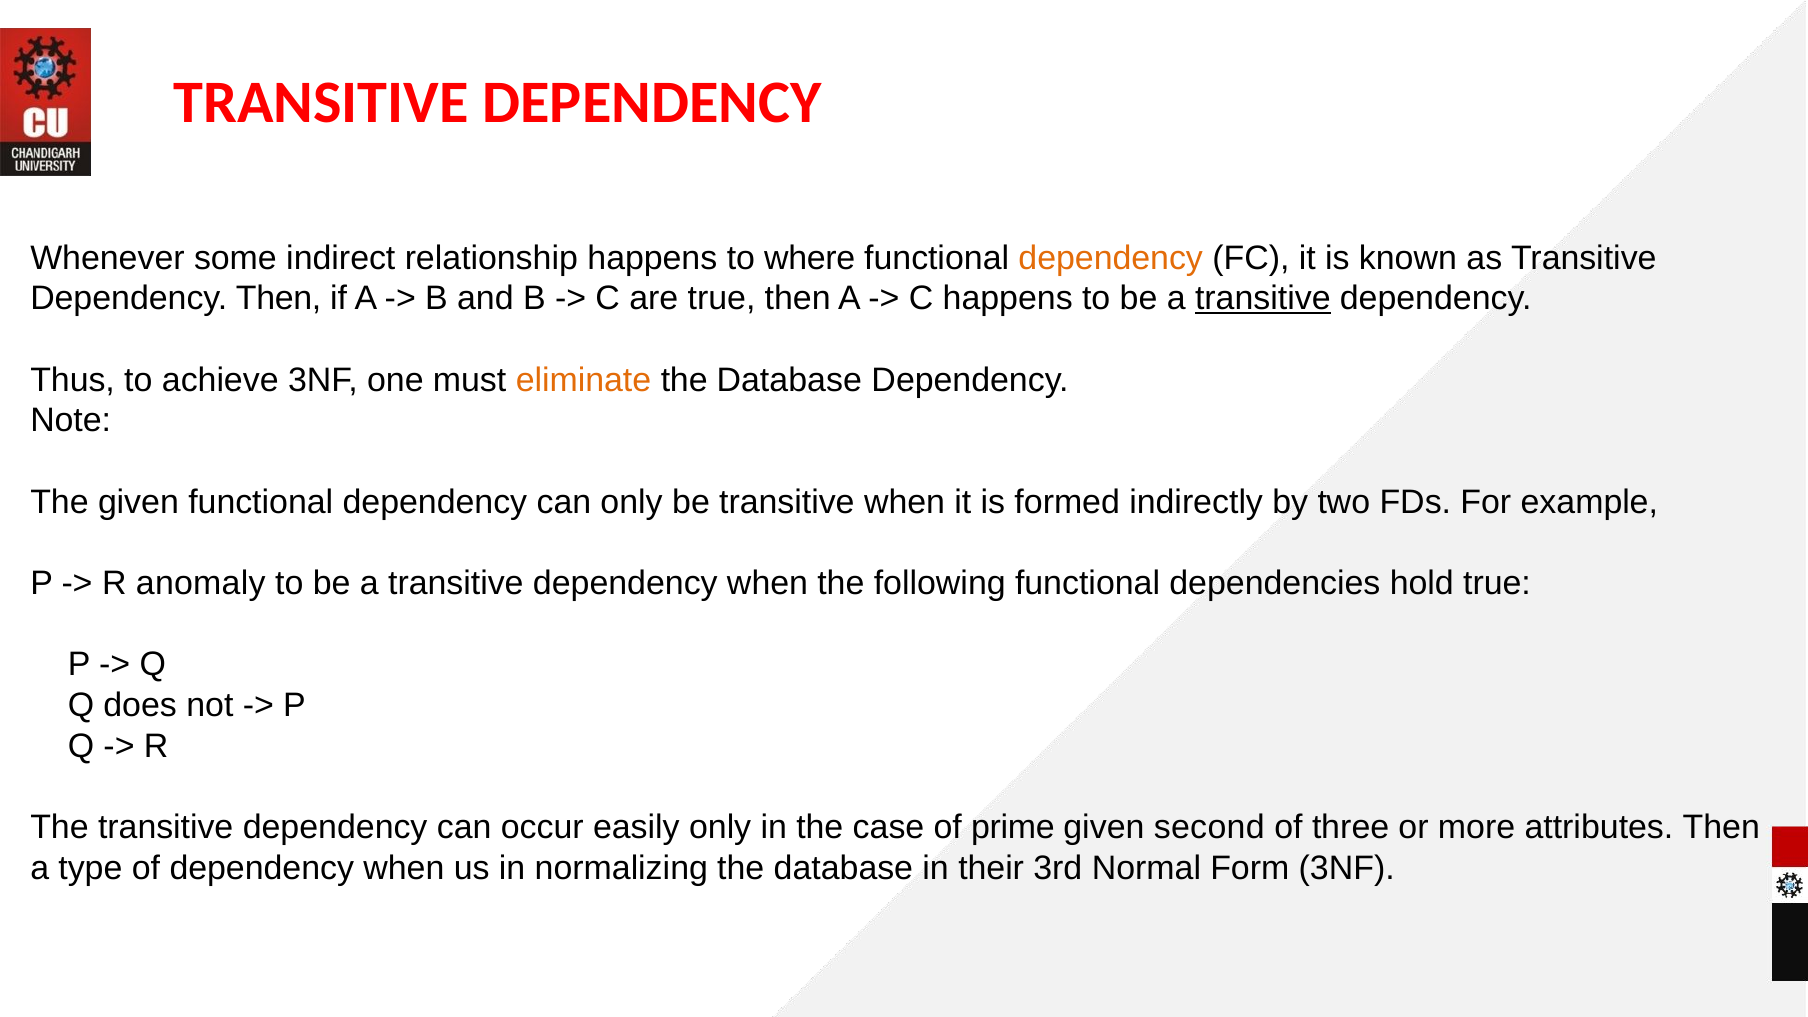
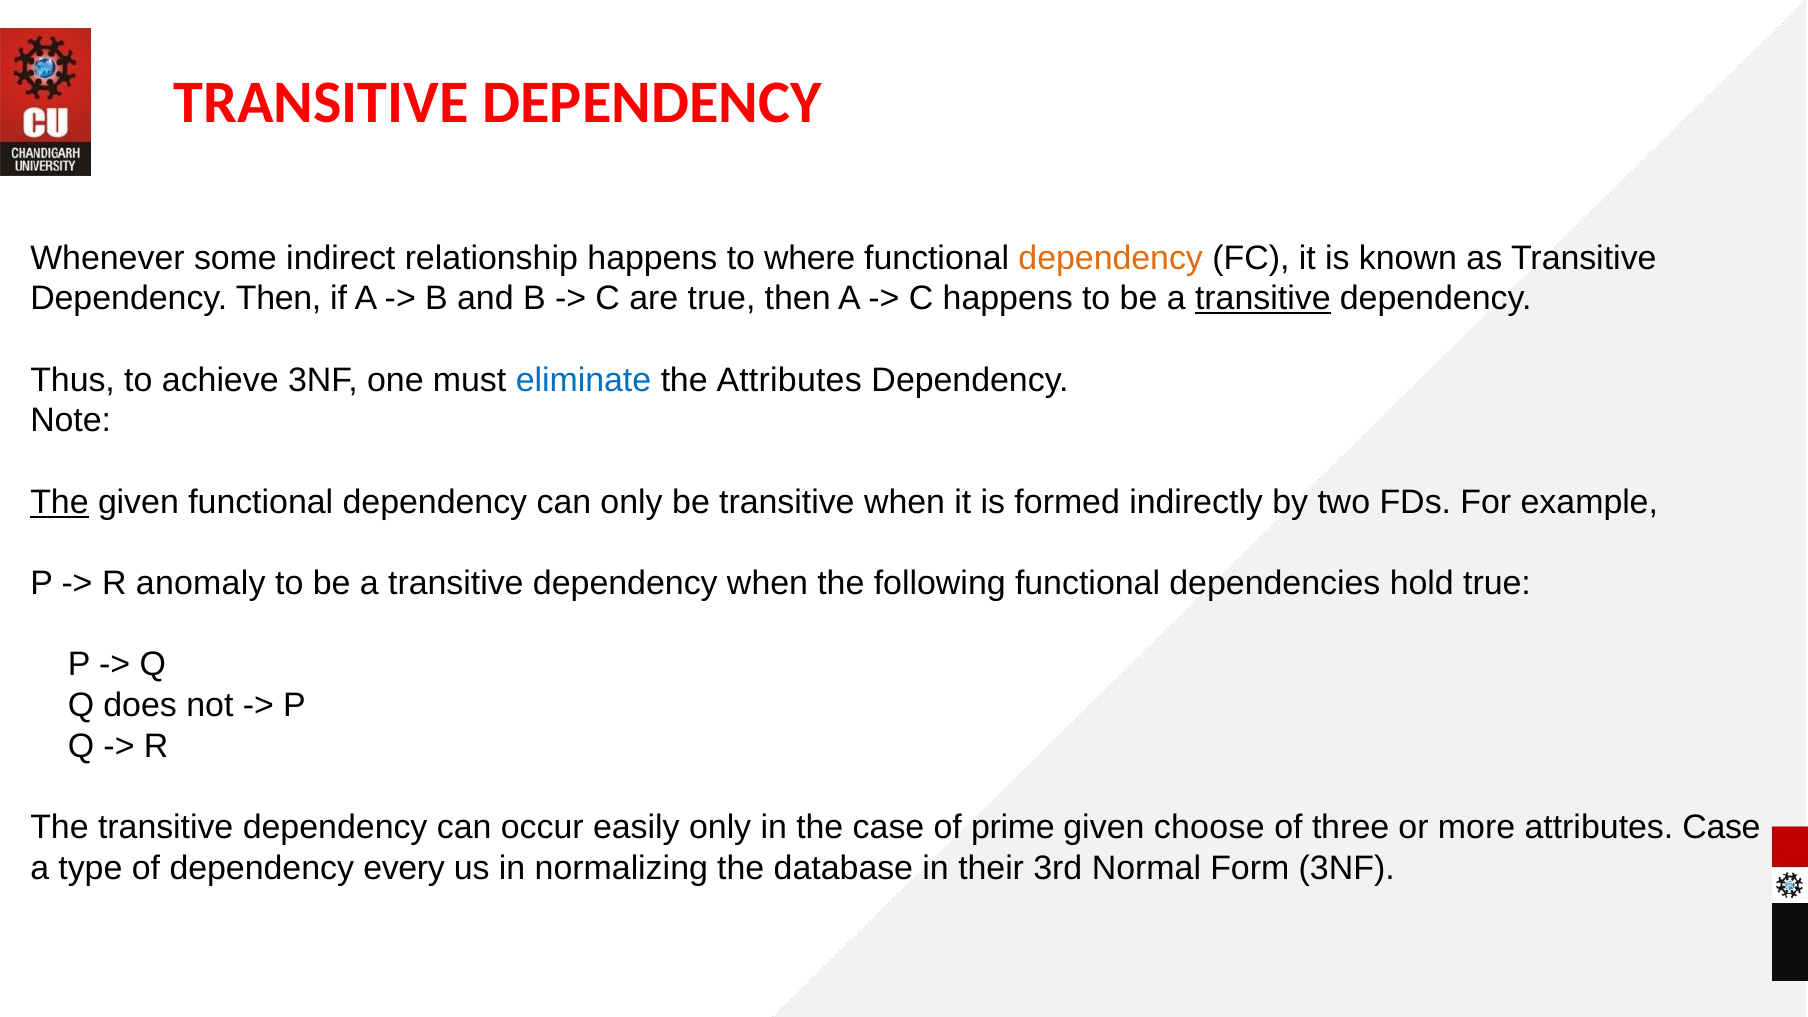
eliminate colour: orange -> blue
Database at (789, 380): Database -> Attributes
The at (59, 502) underline: none -> present
second: second -> choose
attributes Then: Then -> Case
of dependency when: when -> every
